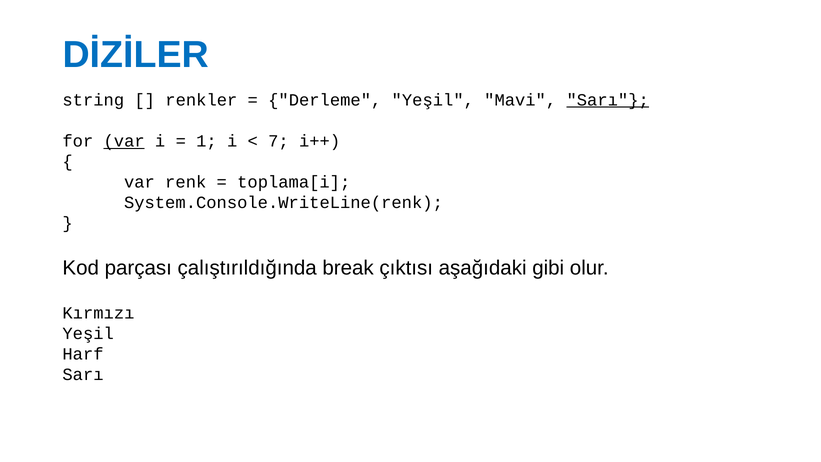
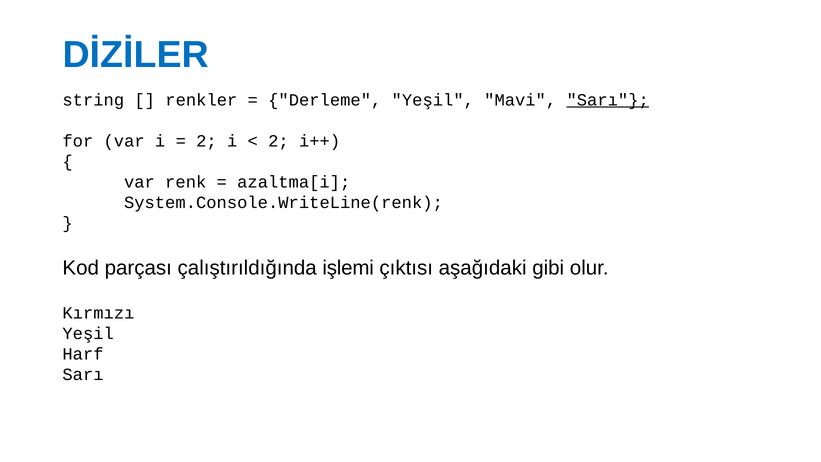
var at (124, 141) underline: present -> none
1 at (206, 141): 1 -> 2
7 at (278, 141): 7 -> 2
toplama[i: toplama[i -> azaltma[i
break: break -> işlemi
